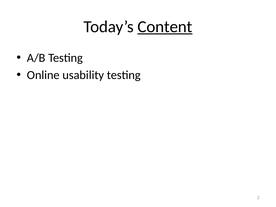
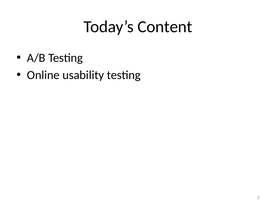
Content underline: present -> none
